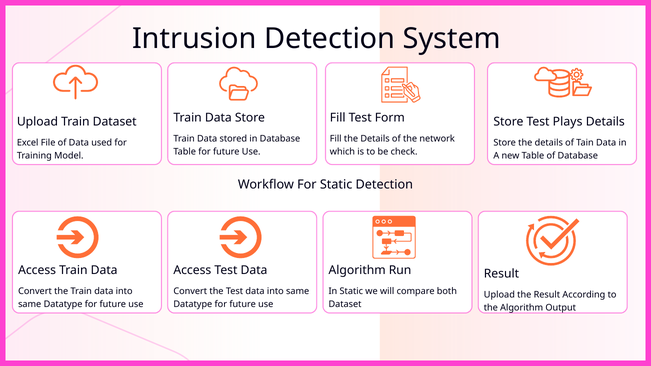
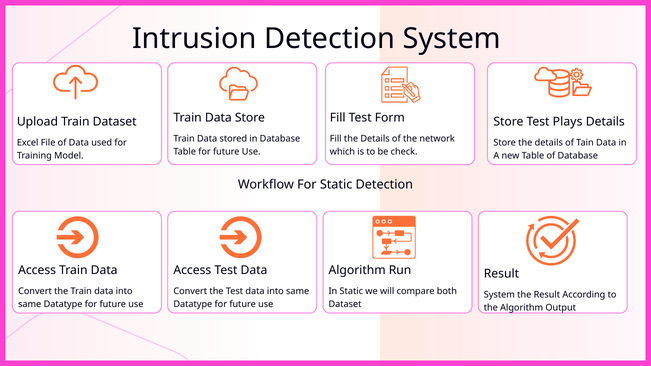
Upload at (499, 295): Upload -> System
